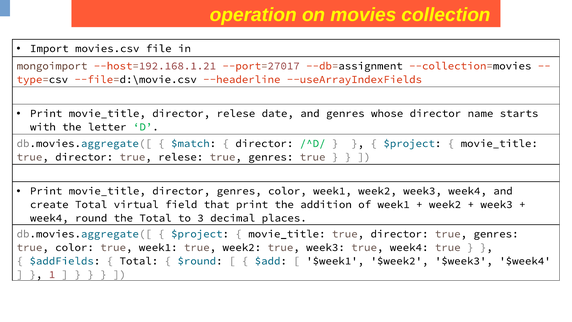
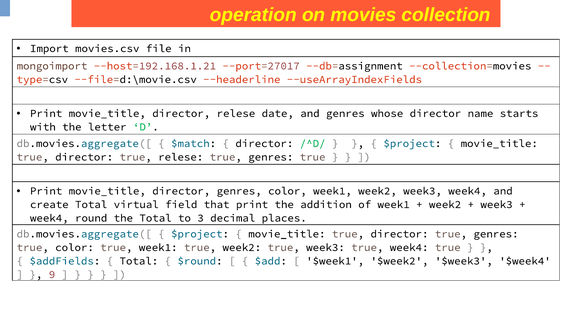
1: 1 -> 9
